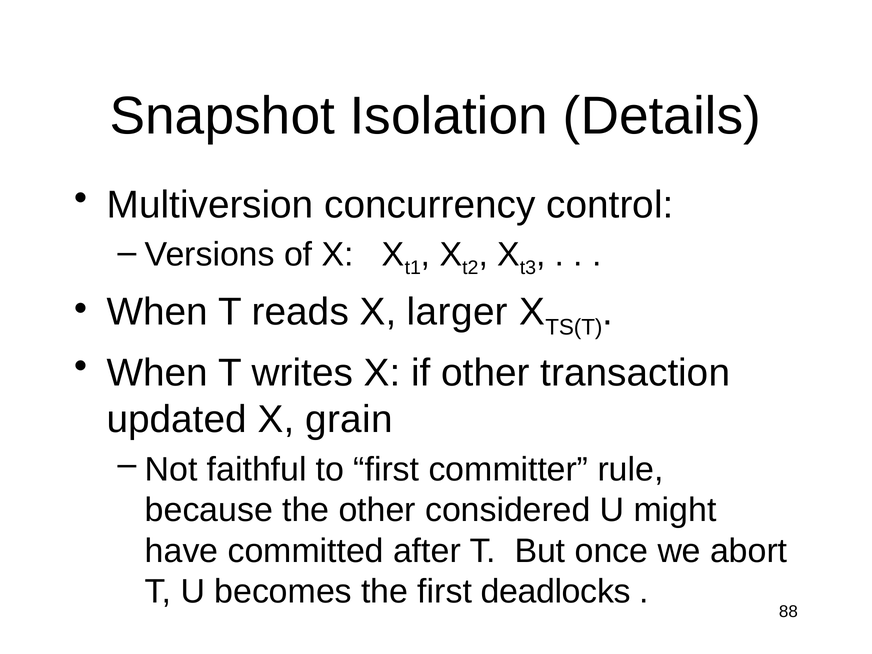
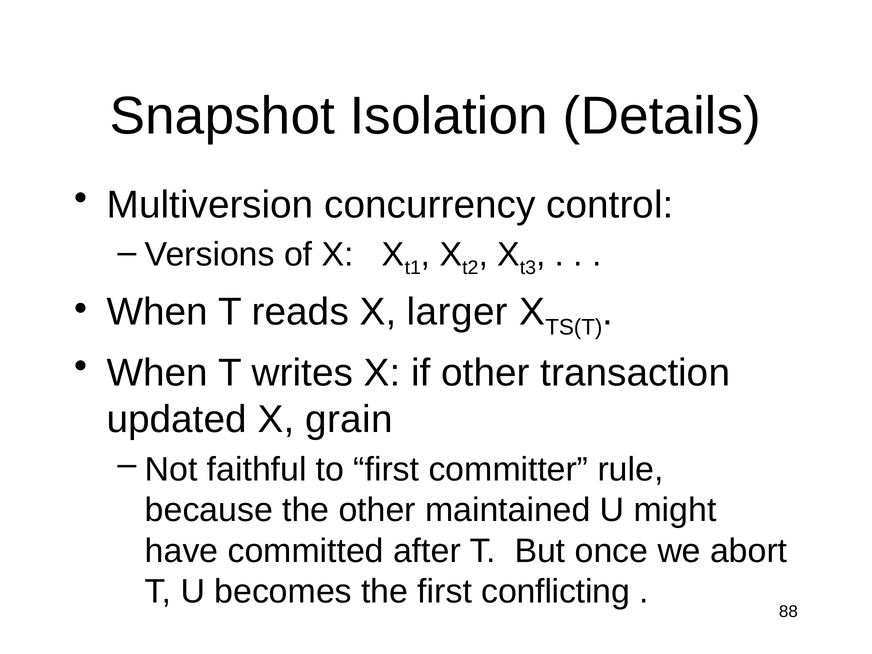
considered: considered -> maintained
deadlocks: deadlocks -> conflicting
